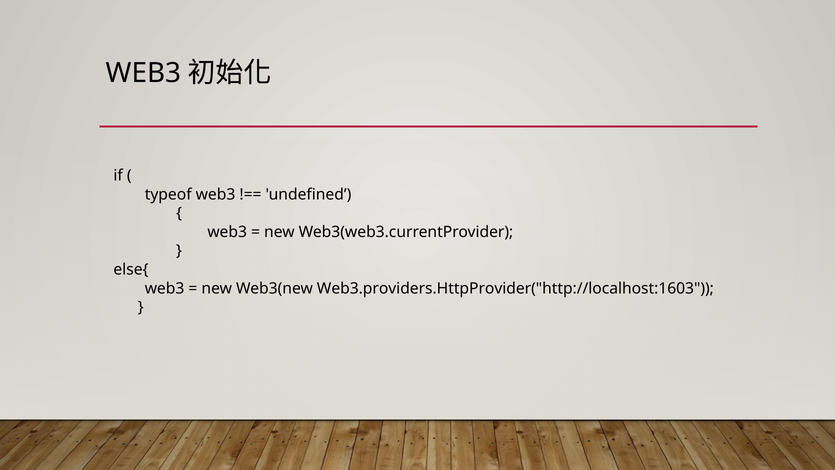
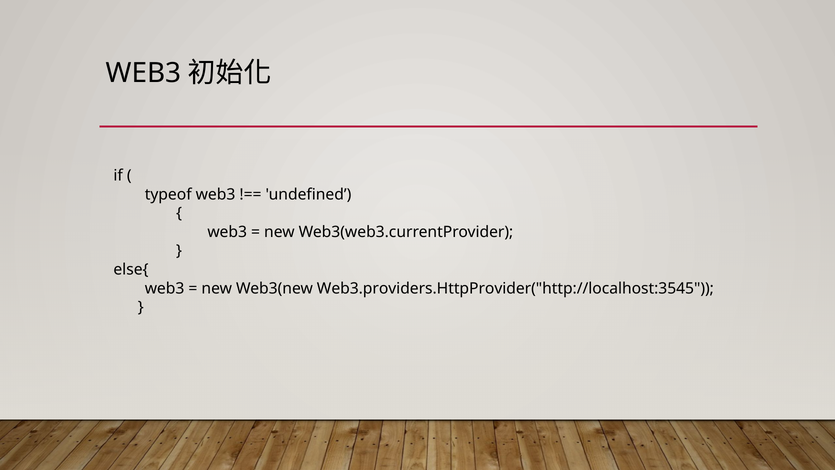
Web3.providers.HttpProvider("http://localhost:1603: Web3.providers.HttpProvider("http://localhost:1603 -> Web3.providers.HttpProvider("http://localhost:3545
